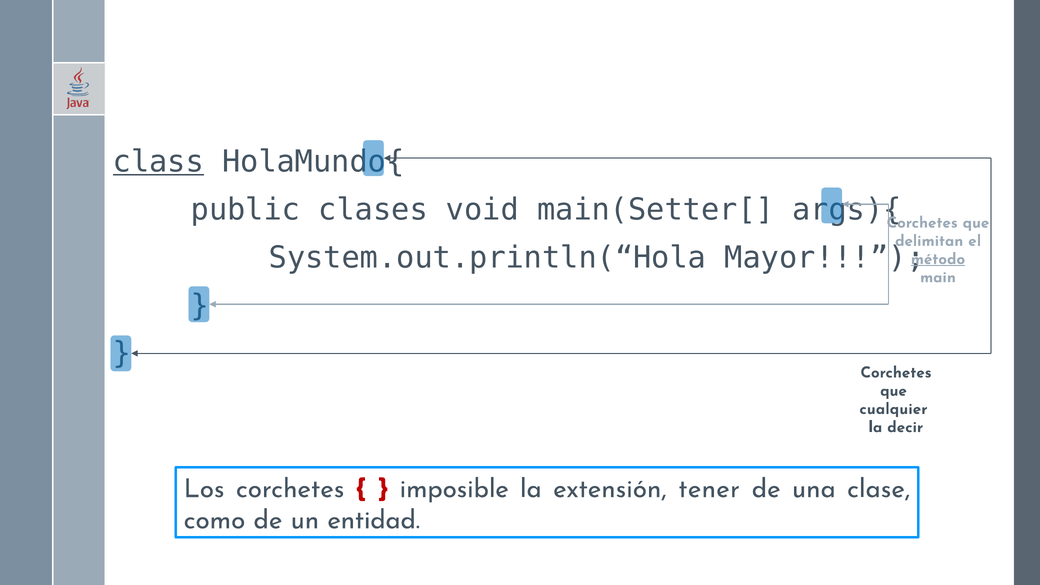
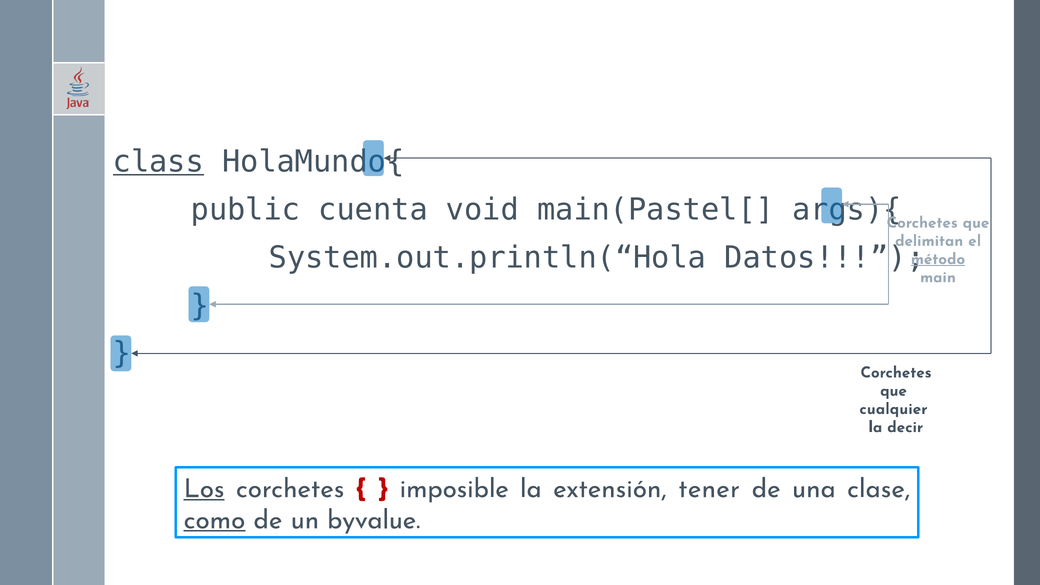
clases: clases -> cuenta
main(Setter[: main(Setter[ -> main(Pastel[
Mayor: Mayor -> Datos
Los underline: none -> present
como underline: none -> present
entidad: entidad -> byvalue
